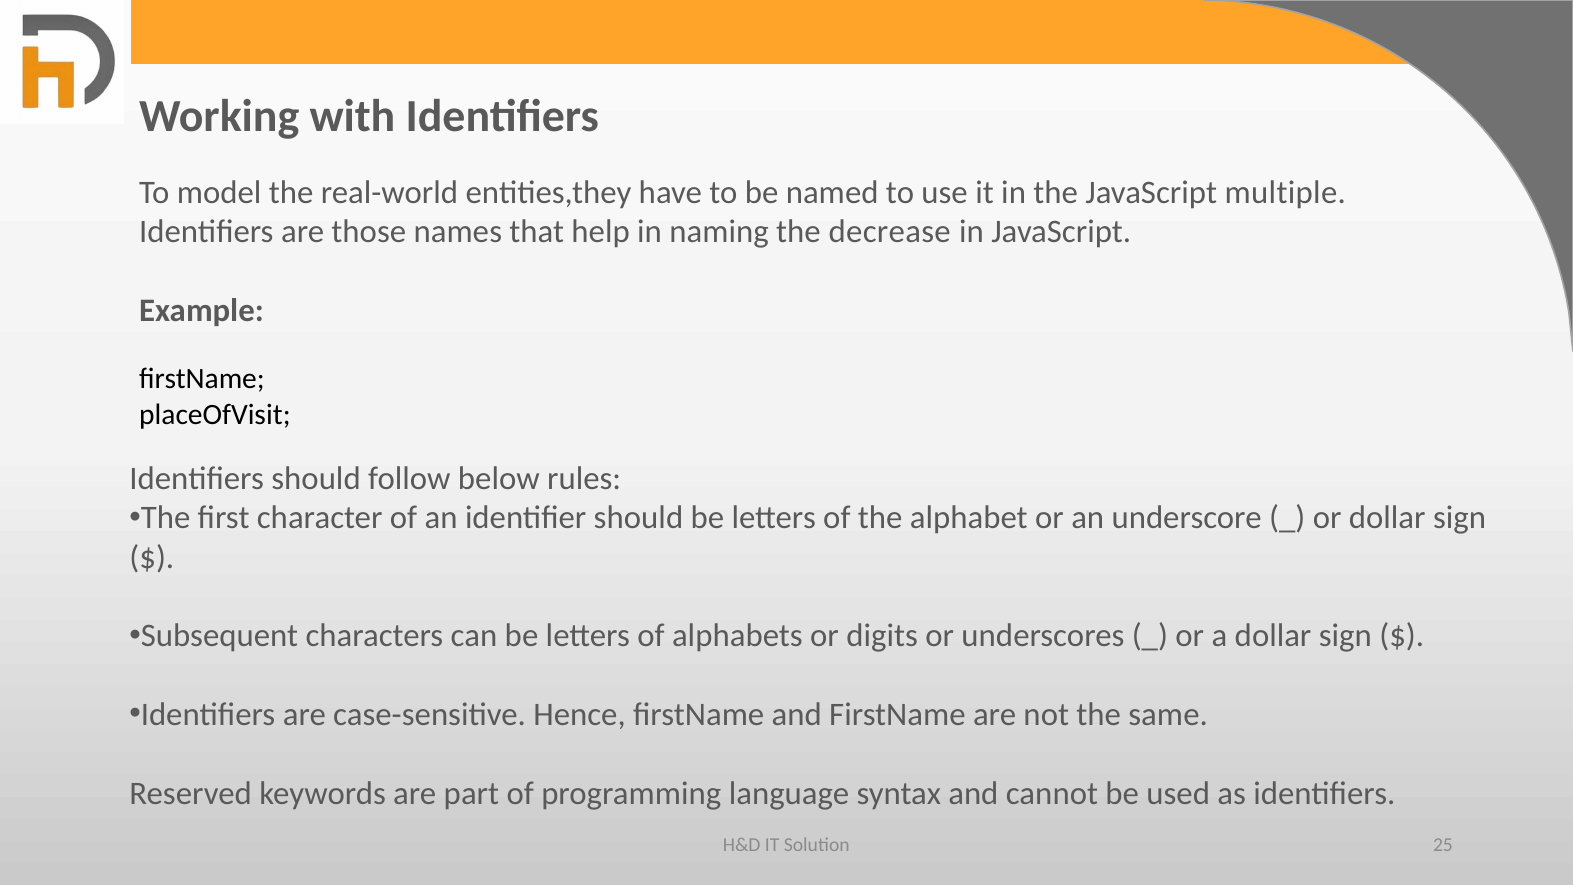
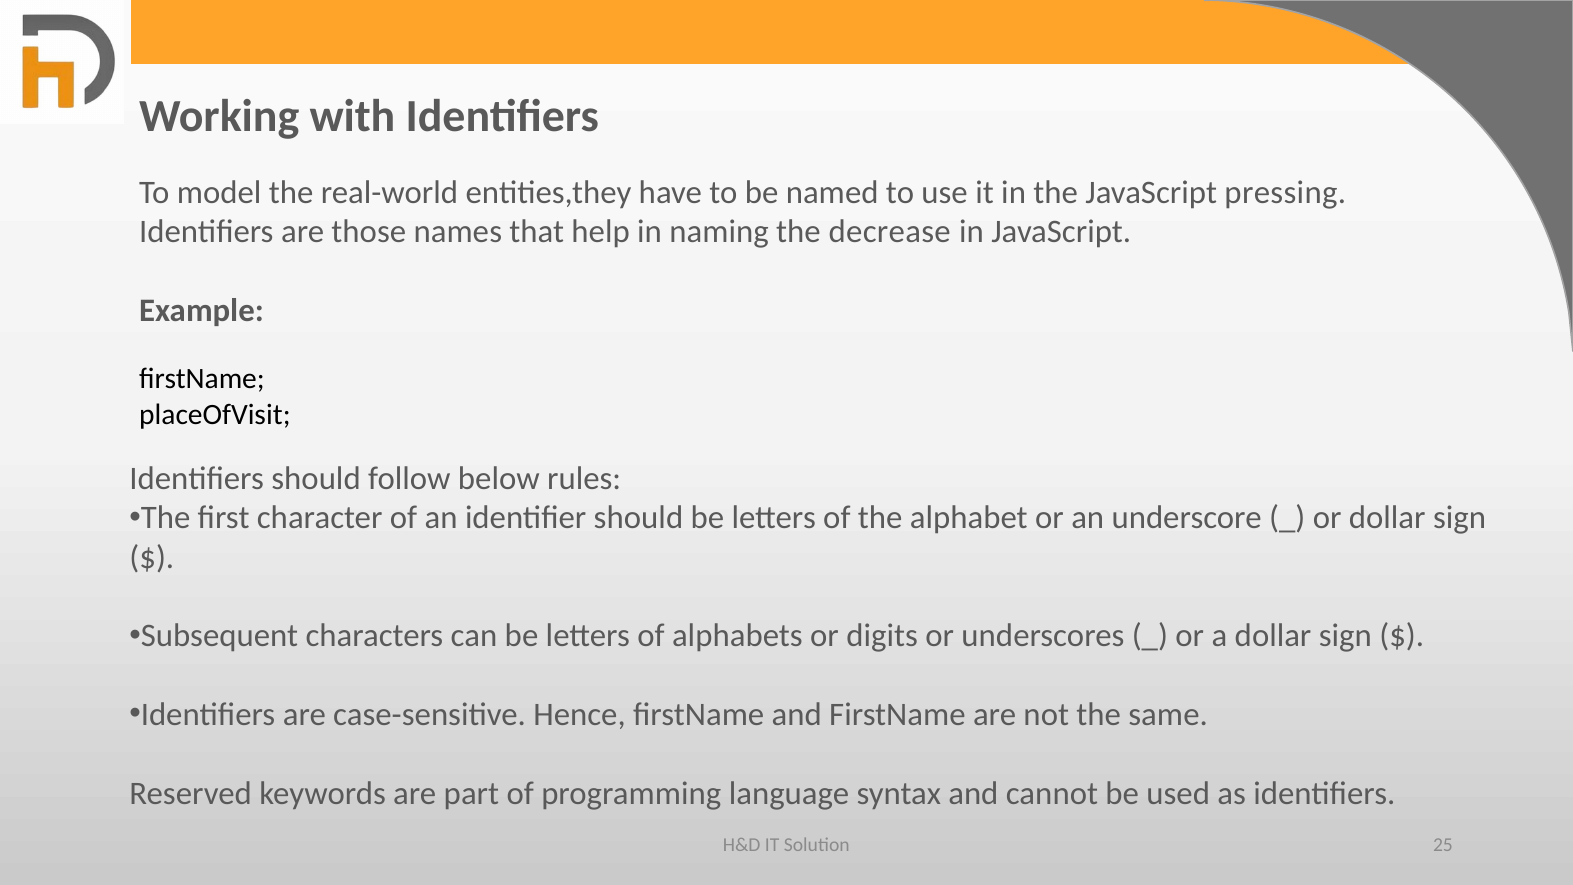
multiple: multiple -> pressing
